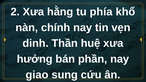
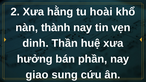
phía: phía -> hoài
chính: chính -> thành
